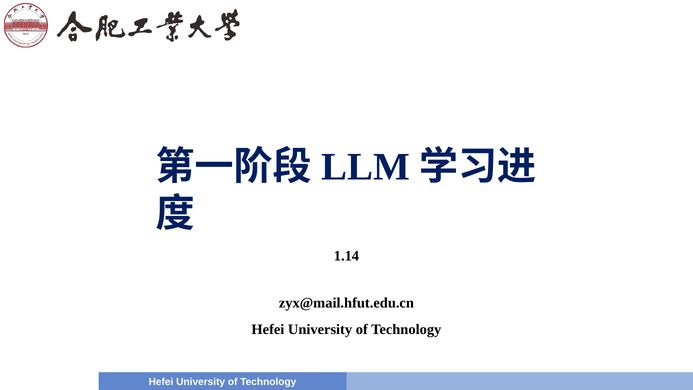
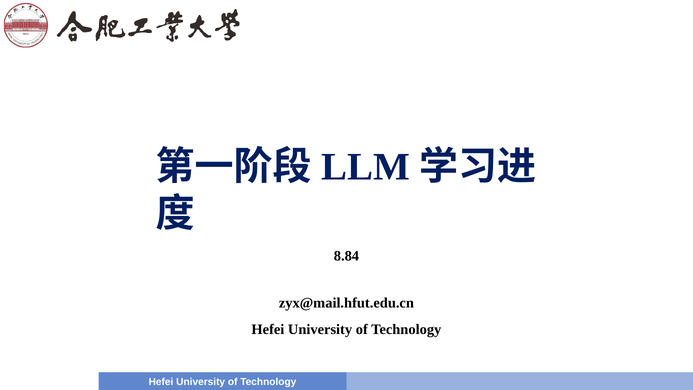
1.14: 1.14 -> 8.84
